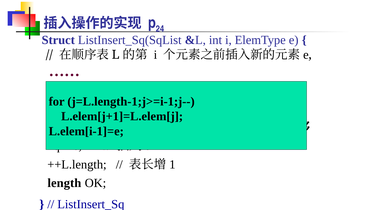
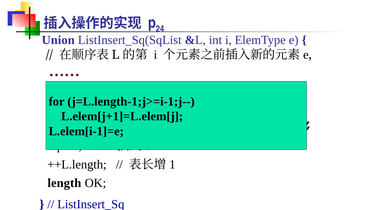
Struct: Struct -> Union
